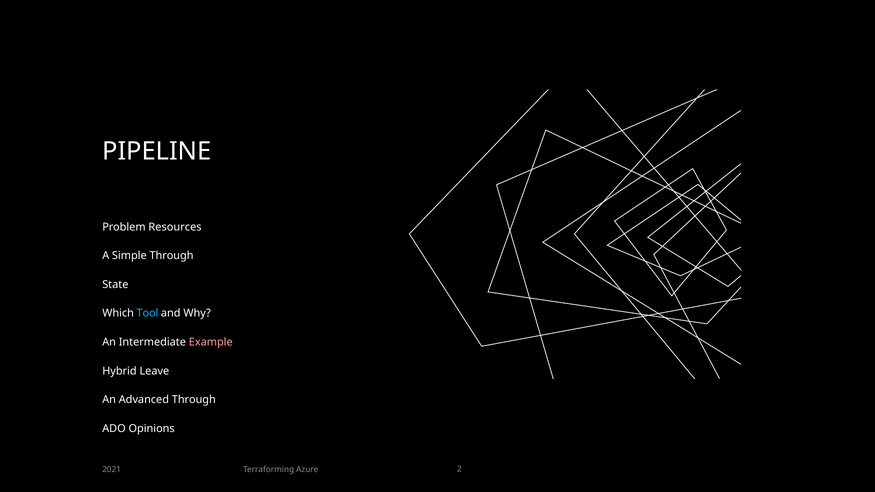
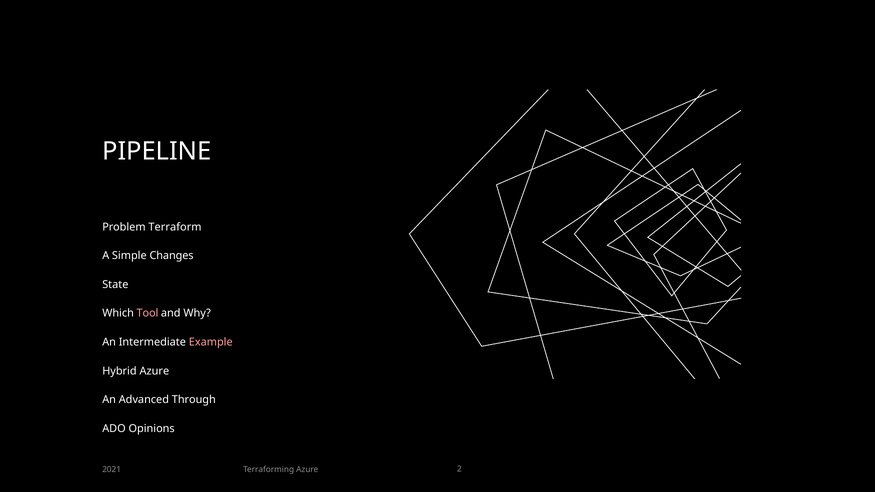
Resources: Resources -> Terraform
Simple Through: Through -> Changes
Tool colour: light blue -> pink
Hybrid Leave: Leave -> Azure
